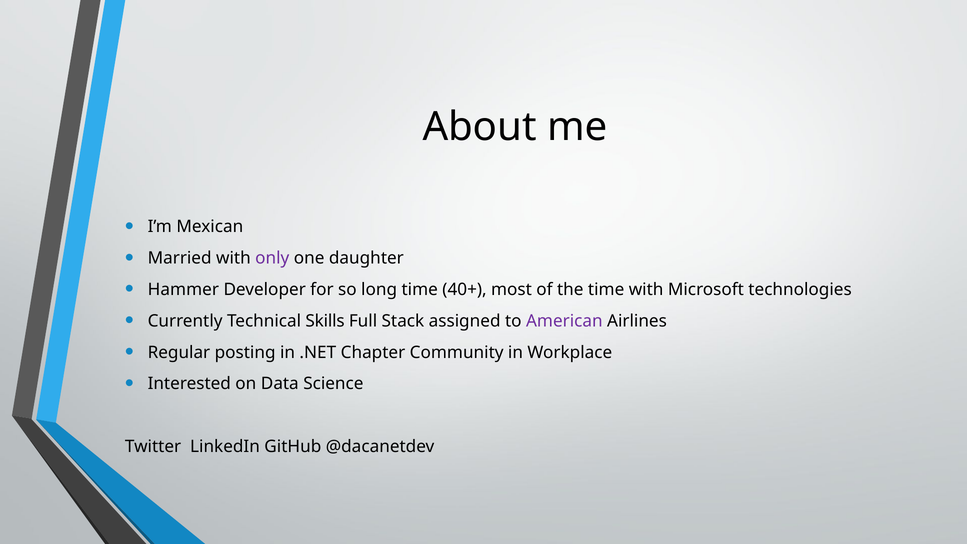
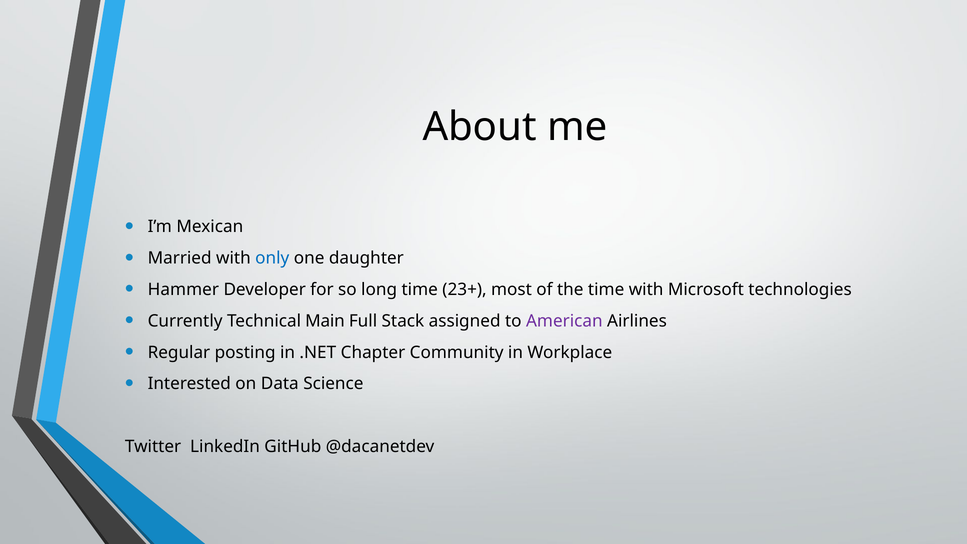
only colour: purple -> blue
40+: 40+ -> 23+
Skills: Skills -> Main
